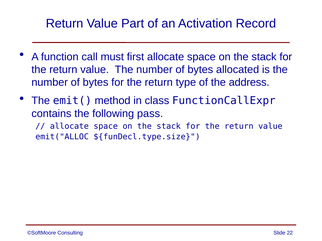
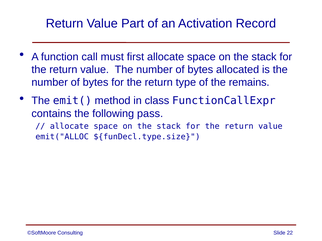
address: address -> remains
